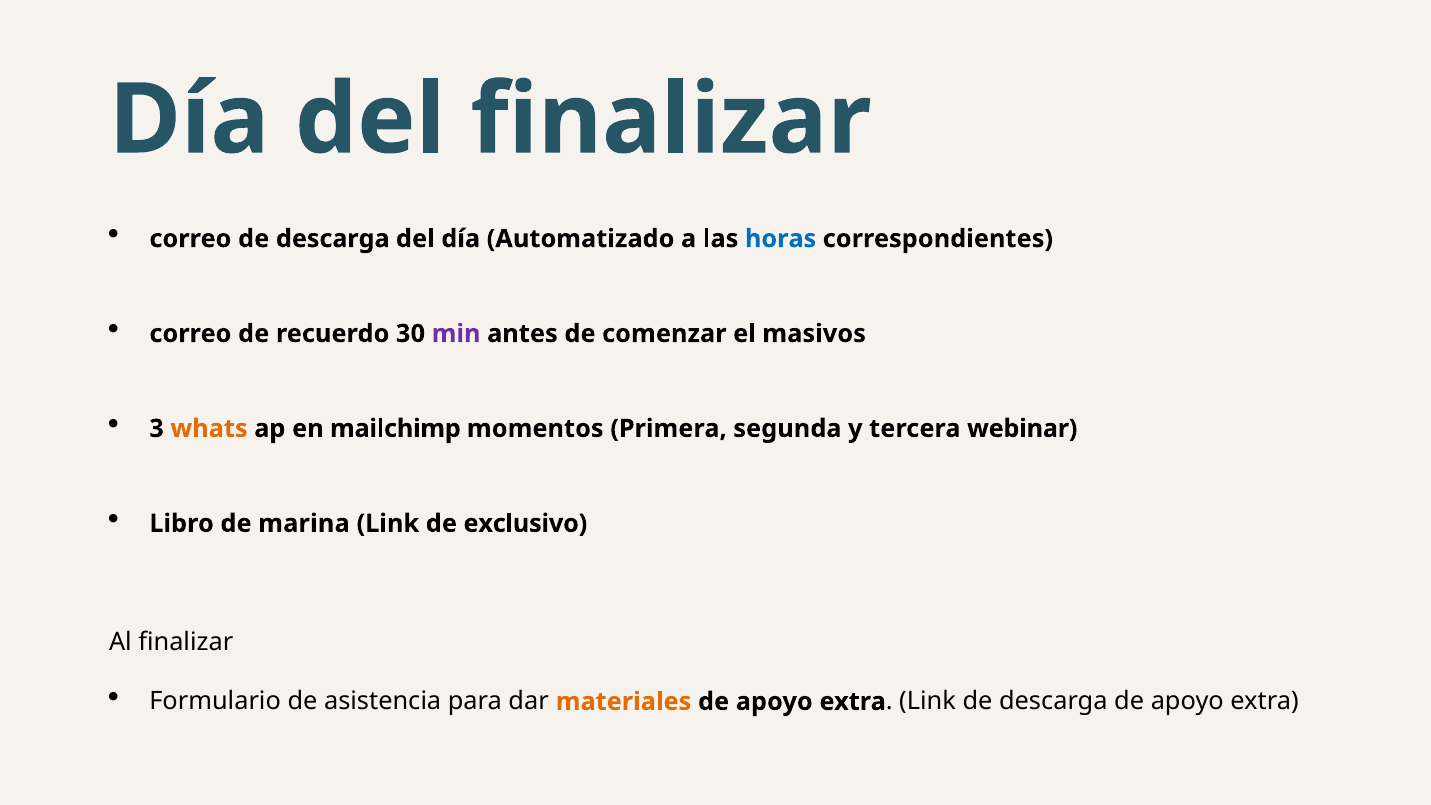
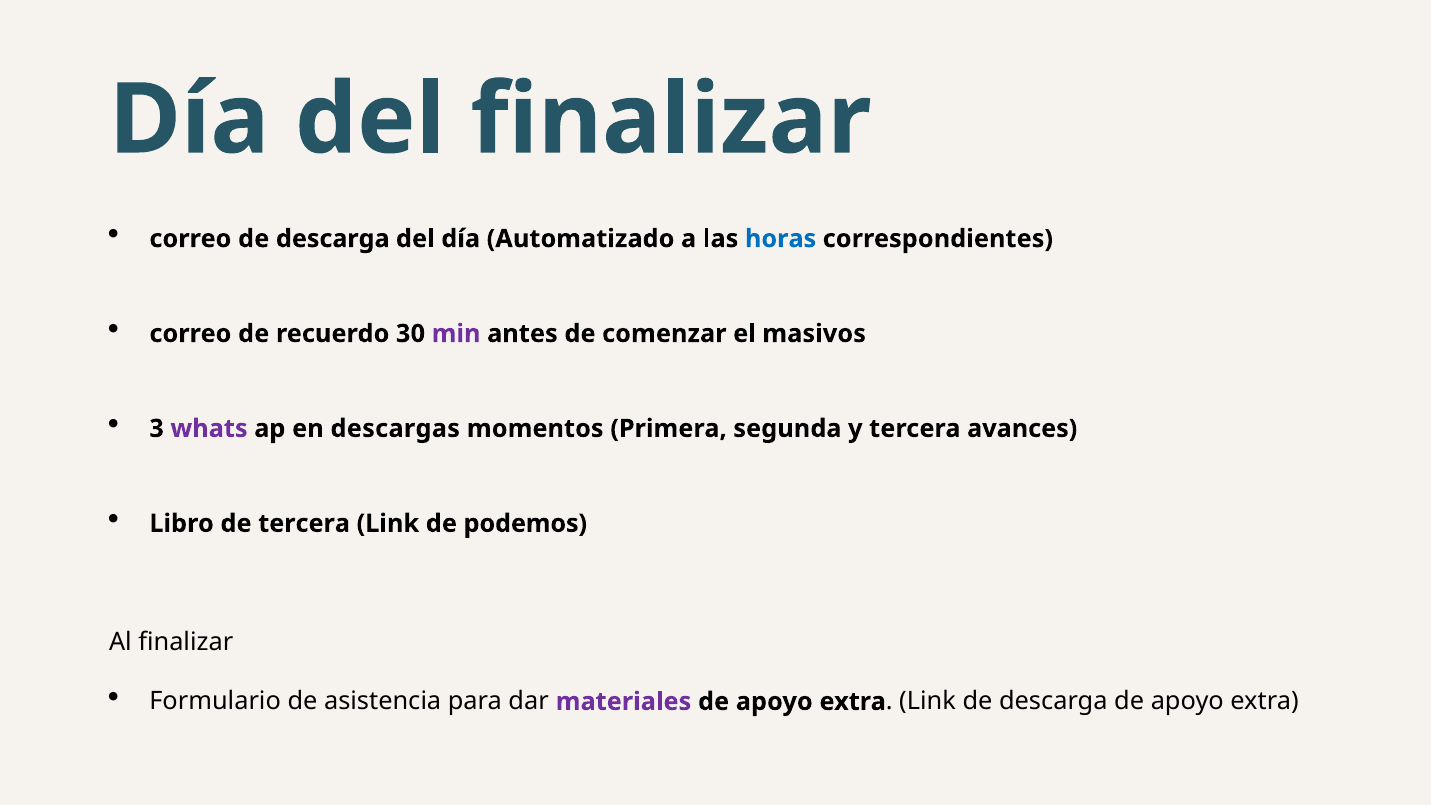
whats colour: orange -> purple
mailchimp: mailchimp -> descargas
webinar: webinar -> avances
de marina: marina -> tercera
exclusivo: exclusivo -> podemos
materiales colour: orange -> purple
